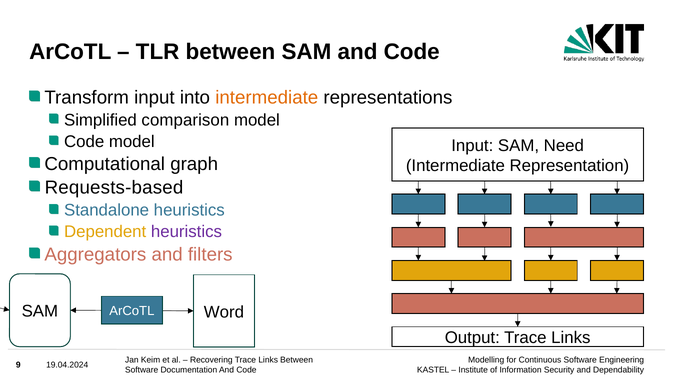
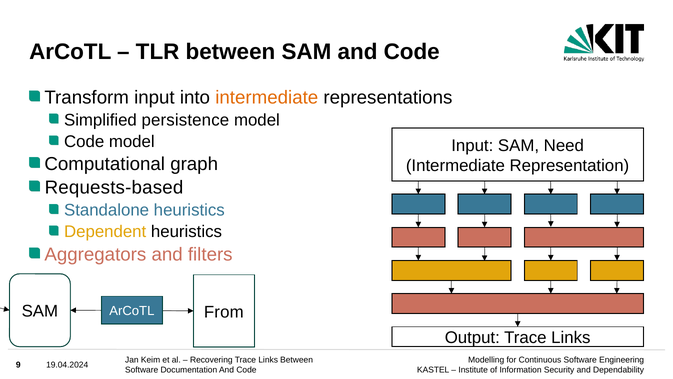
comparison: comparison -> persistence
heuristics at (186, 232) colour: purple -> black
Word: Word -> From
